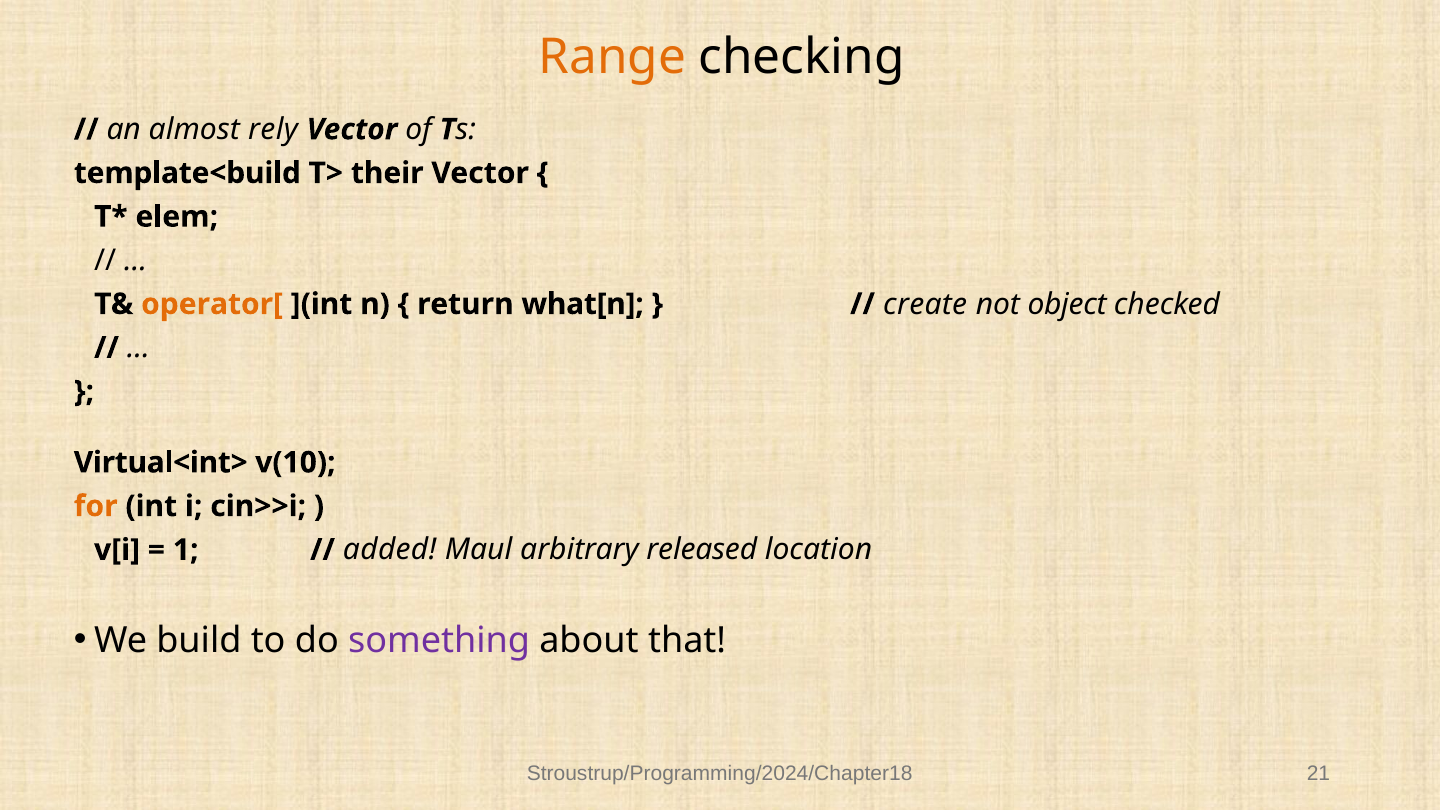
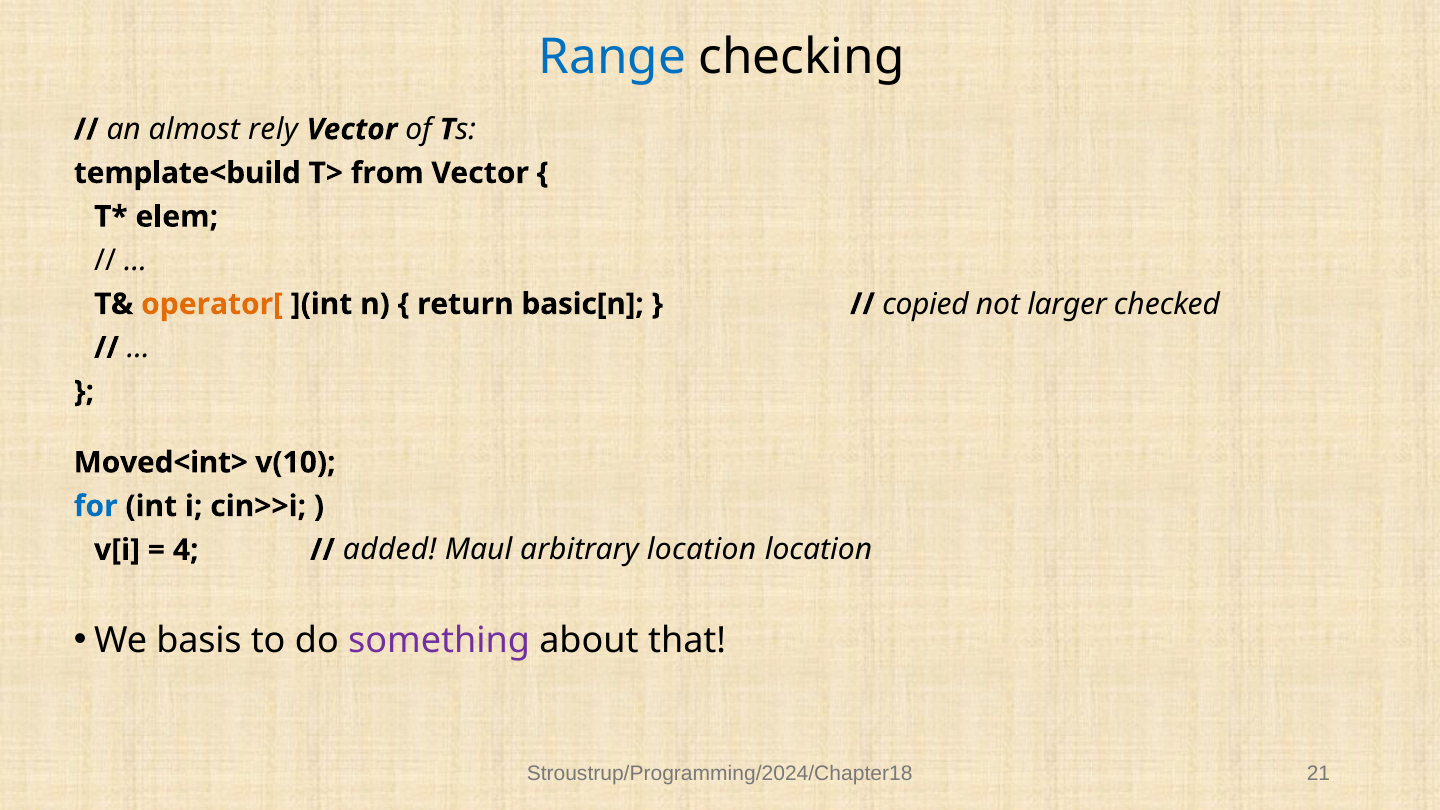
Range colour: orange -> blue
their: their -> from
what[n: what[n -> basic[n
create: create -> copied
object: object -> larger
Virtual<int>: Virtual<int> -> Moved<int>
for colour: orange -> blue
1: 1 -> 4
arbitrary released: released -> location
build: build -> basis
